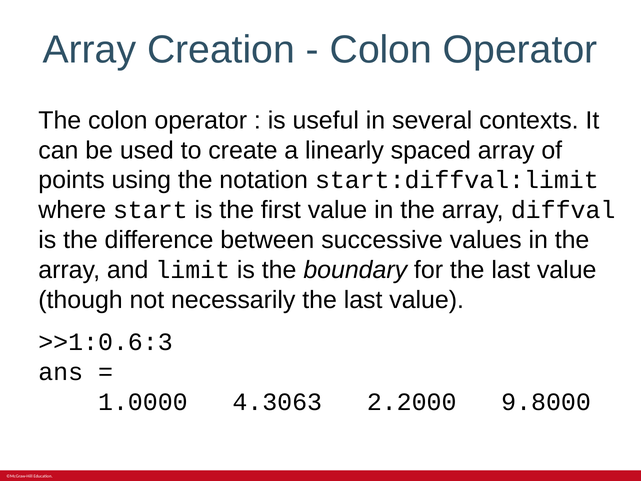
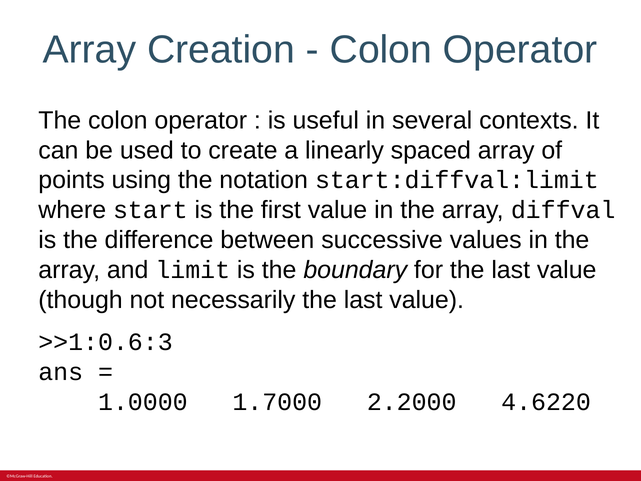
4.3063: 4.3063 -> 1.7000
9.8000: 9.8000 -> 4.6220
